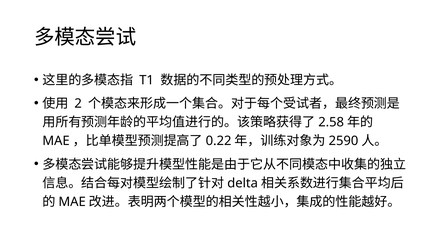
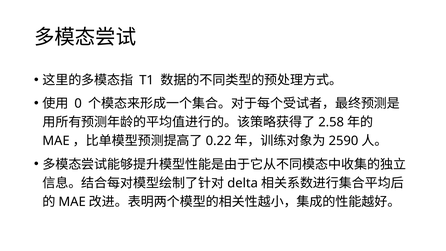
2: 2 -> 0
